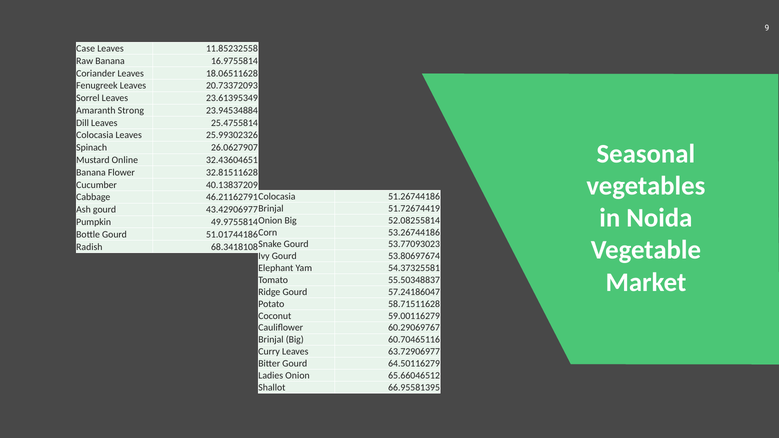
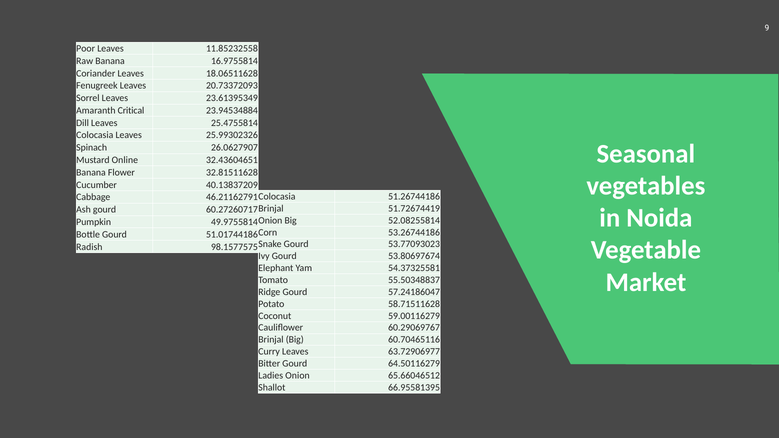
Case: Case -> Poor
Strong: Strong -> Critical
43.42906977: 43.42906977 -> 60.27260717
68.3418108: 68.3418108 -> 98.1577575
